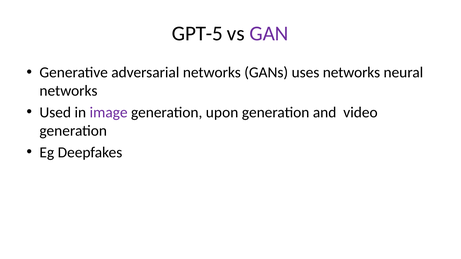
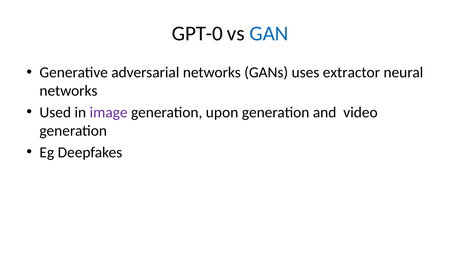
GPT-5: GPT-5 -> GPT-0
GAN colour: purple -> blue
uses networks: networks -> extractor
